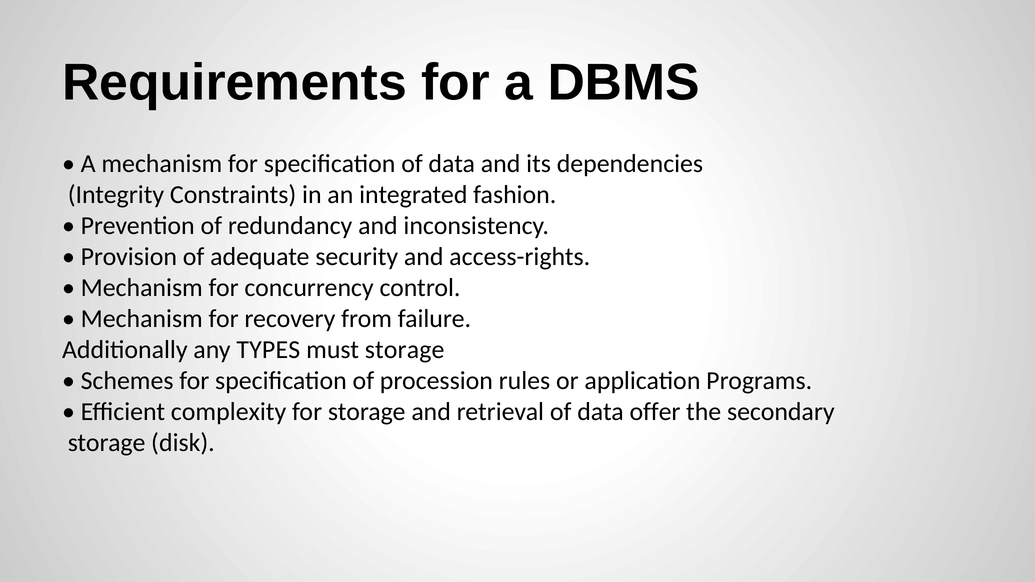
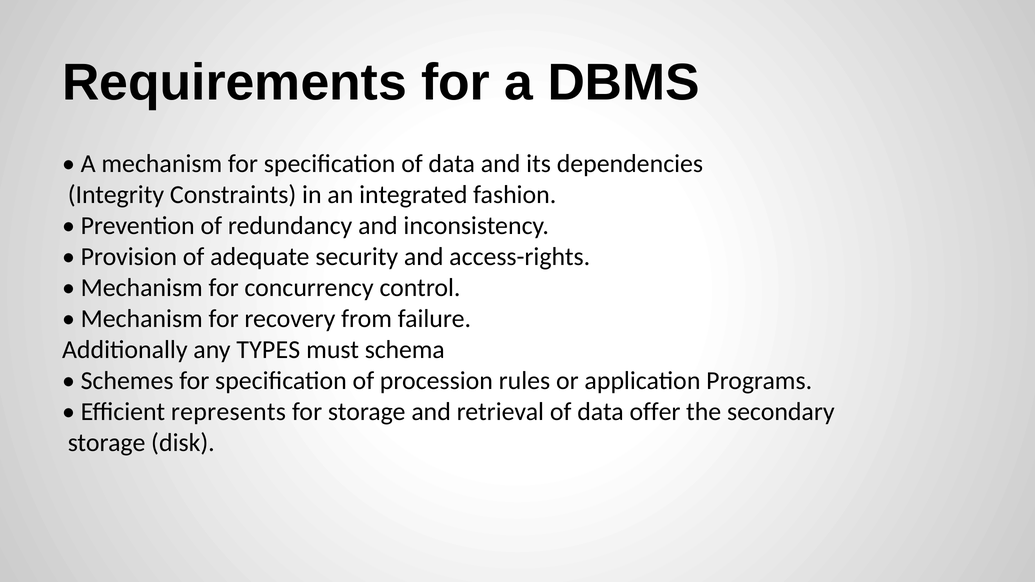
must storage: storage -> schema
complexity: complexity -> represents
